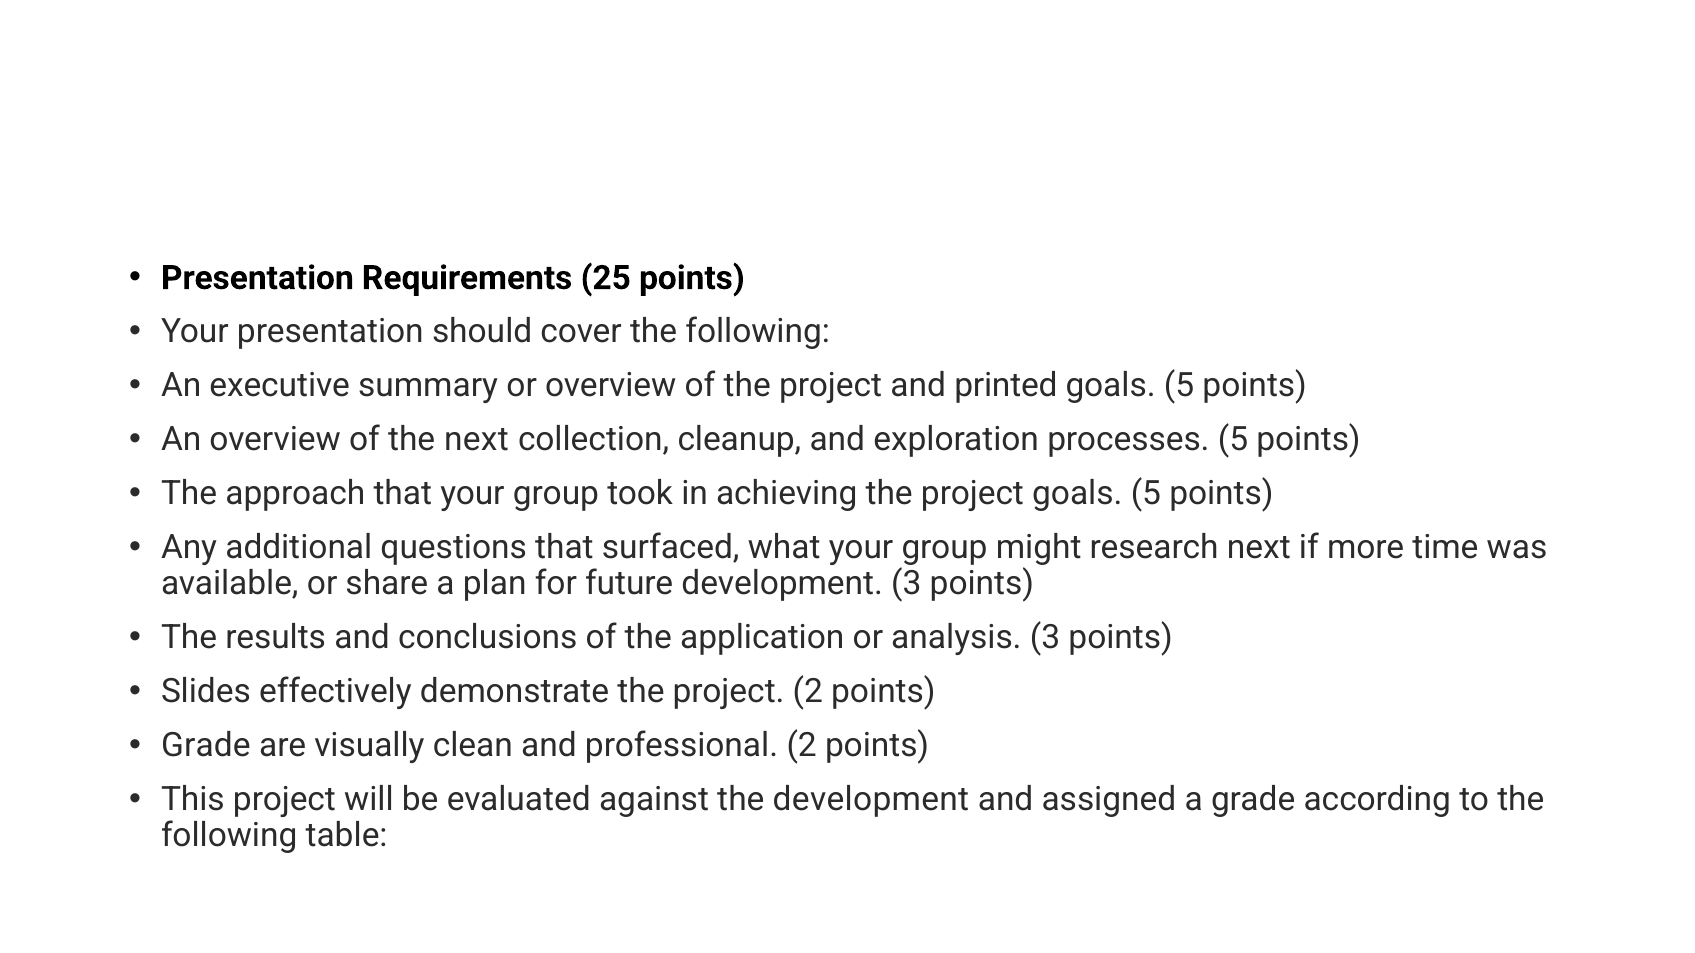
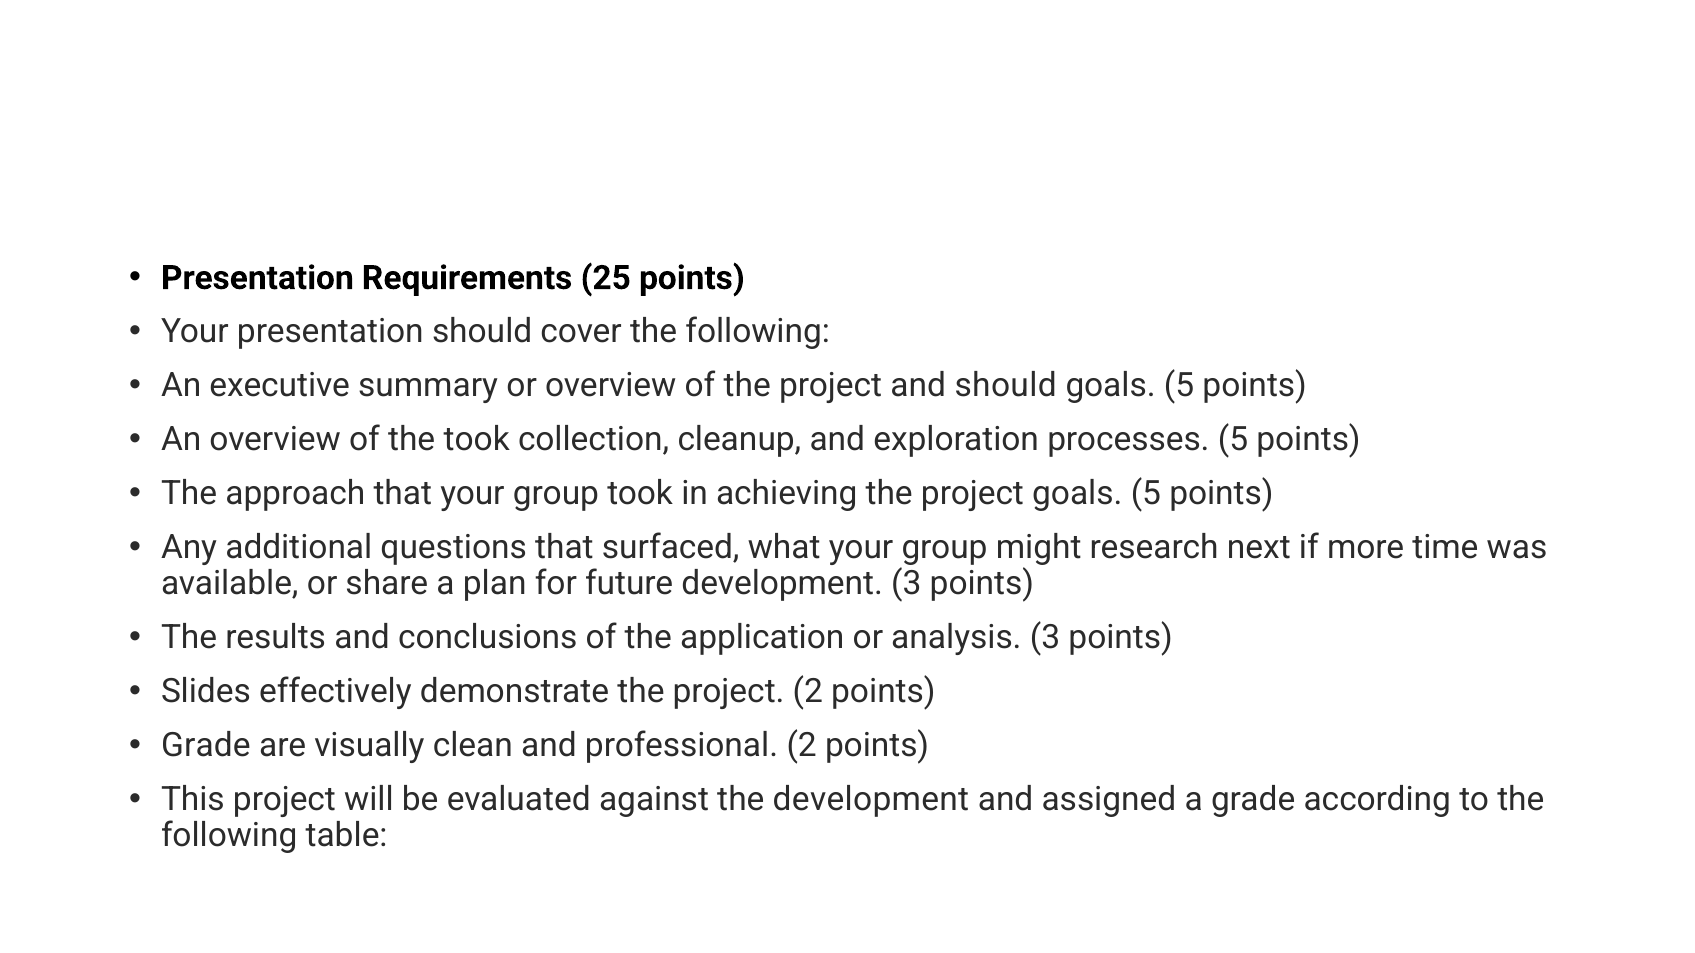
and printed: printed -> should
the next: next -> took
